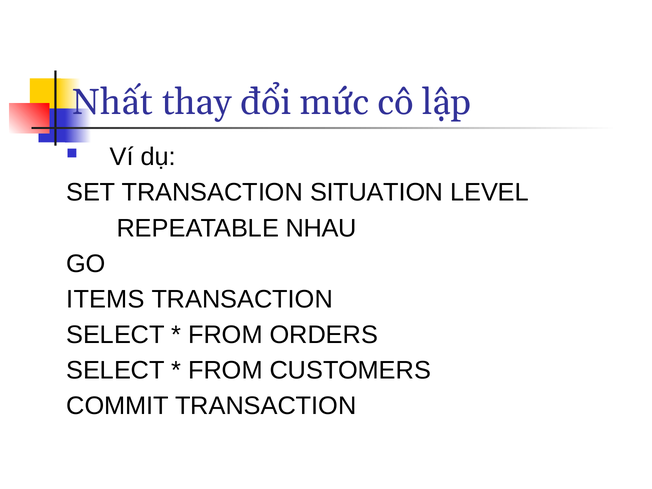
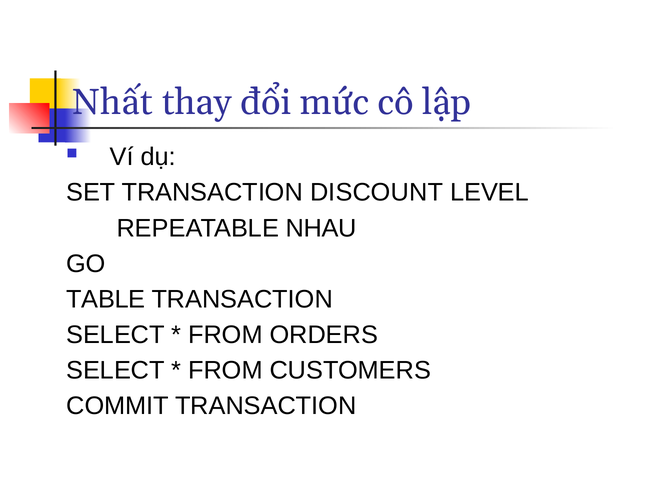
SITUATION: SITUATION -> DISCOUNT
ITEMS: ITEMS -> TABLE
